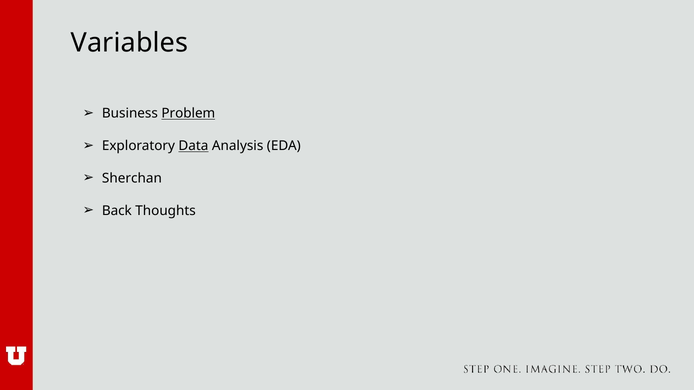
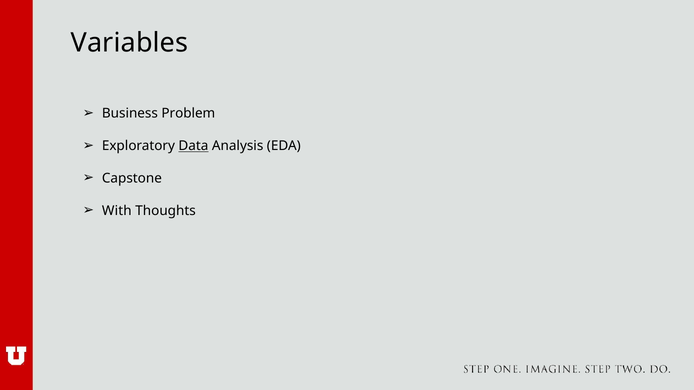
Problem underline: present -> none
Sherchan: Sherchan -> Capstone
Back: Back -> With
